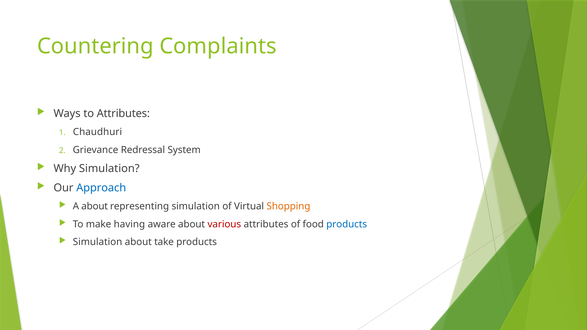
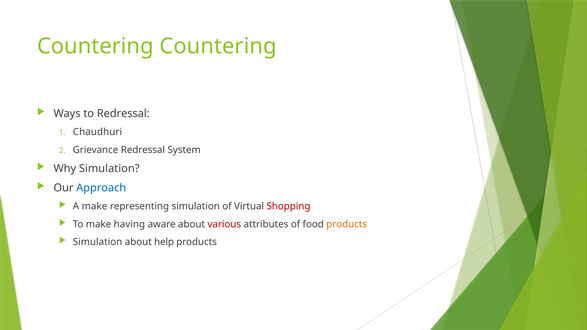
Countering Complaints: Complaints -> Countering
to Attributes: Attributes -> Redressal
A about: about -> make
Shopping colour: orange -> red
products at (347, 224) colour: blue -> orange
take: take -> help
